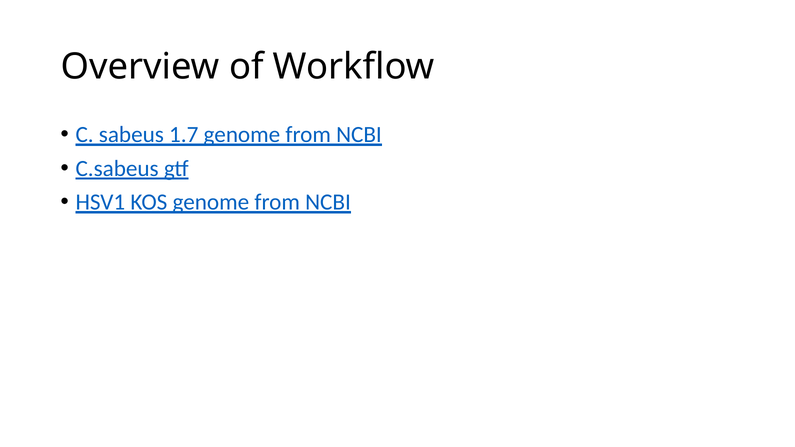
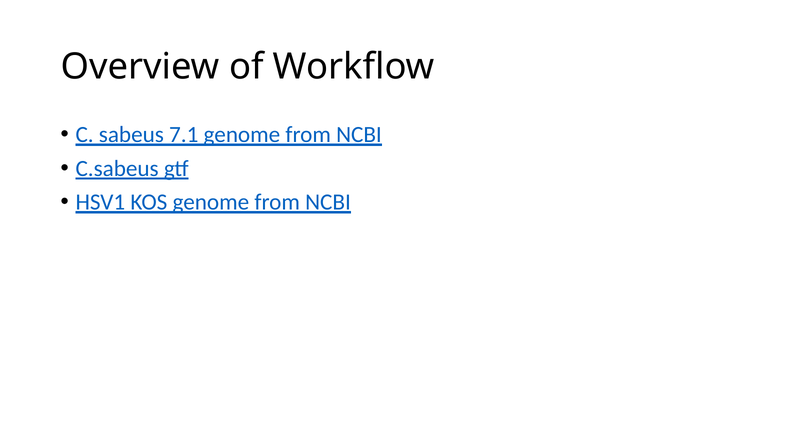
1.7: 1.7 -> 7.1
